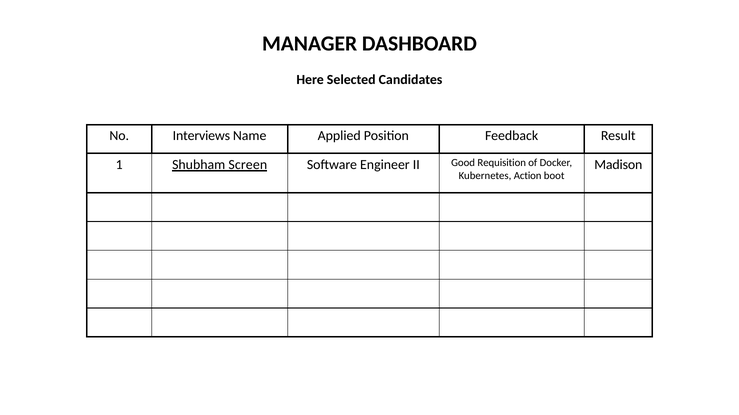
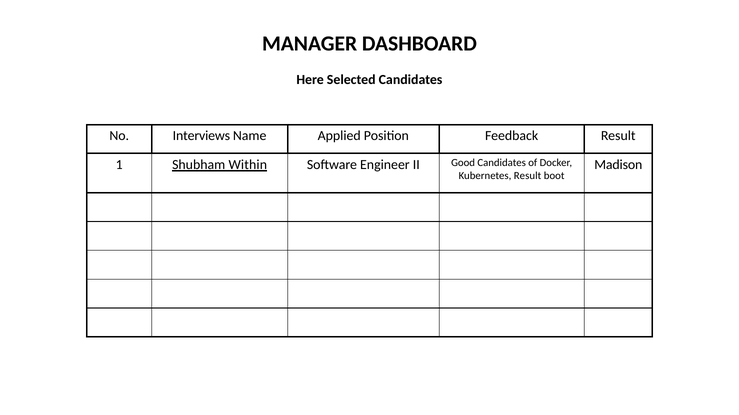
Screen: Screen -> Within
Good Requisition: Requisition -> Candidates
Kubernetes Action: Action -> Result
